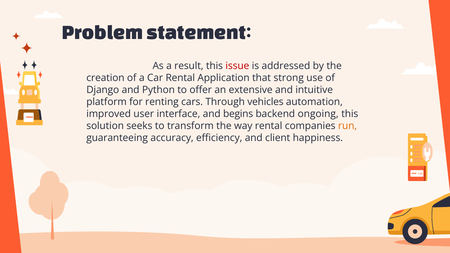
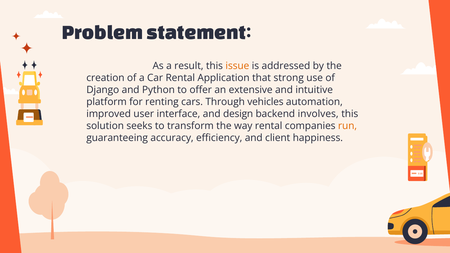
issue colour: red -> orange
begins: begins -> design
ongoing: ongoing -> involves
